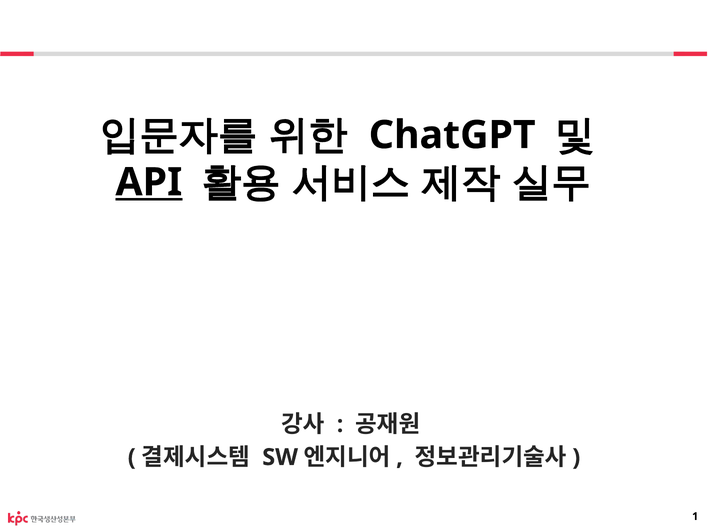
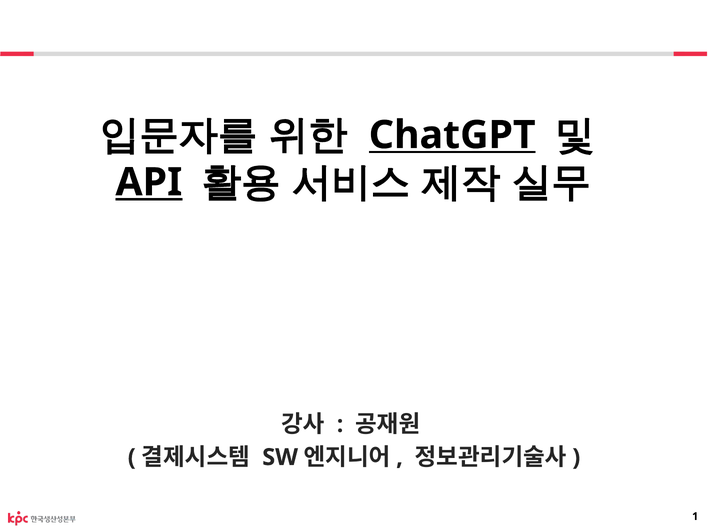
ChatGPT underline: none -> present
